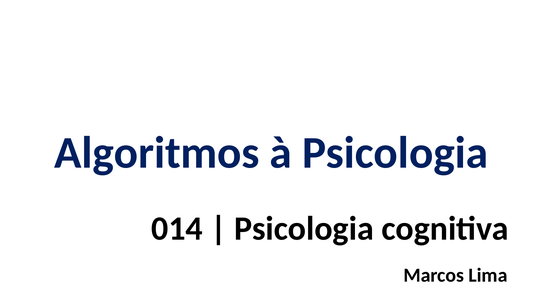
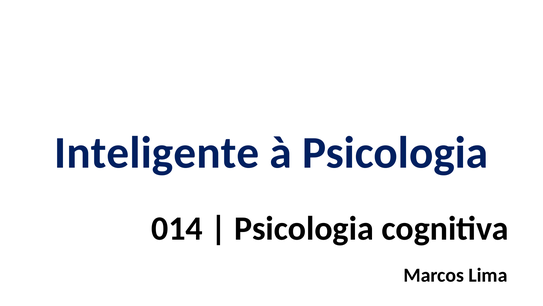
Algoritmos: Algoritmos -> Inteligente
